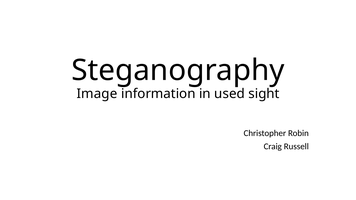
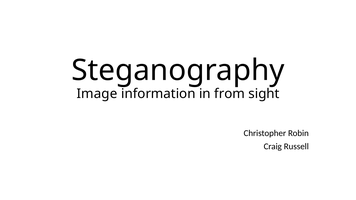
used: used -> from
